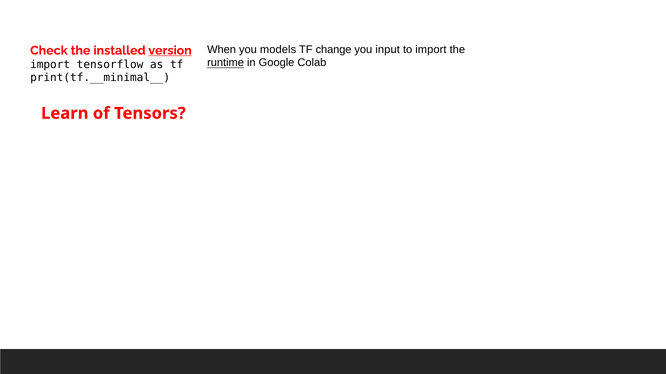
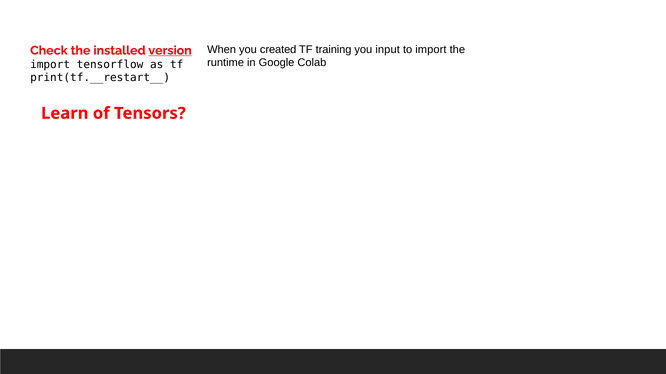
models: models -> created
change: change -> training
runtime underline: present -> none
print(tf.__minimal__: print(tf.__minimal__ -> print(tf.__restart__
